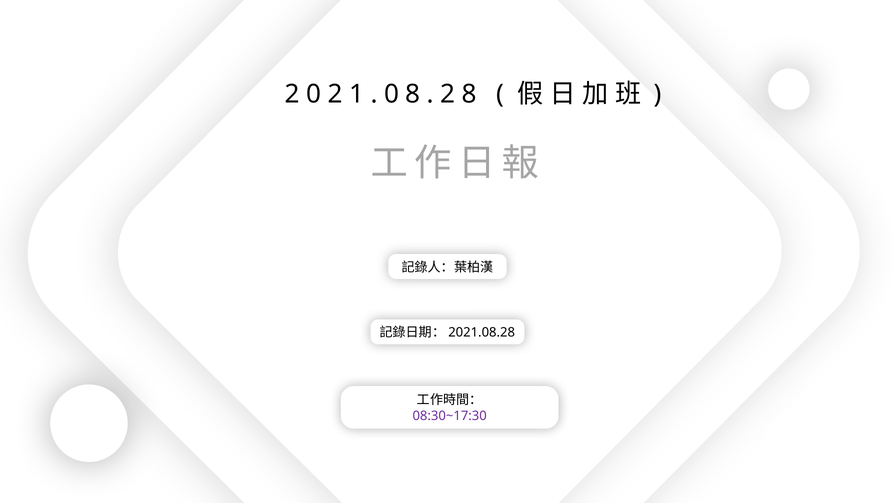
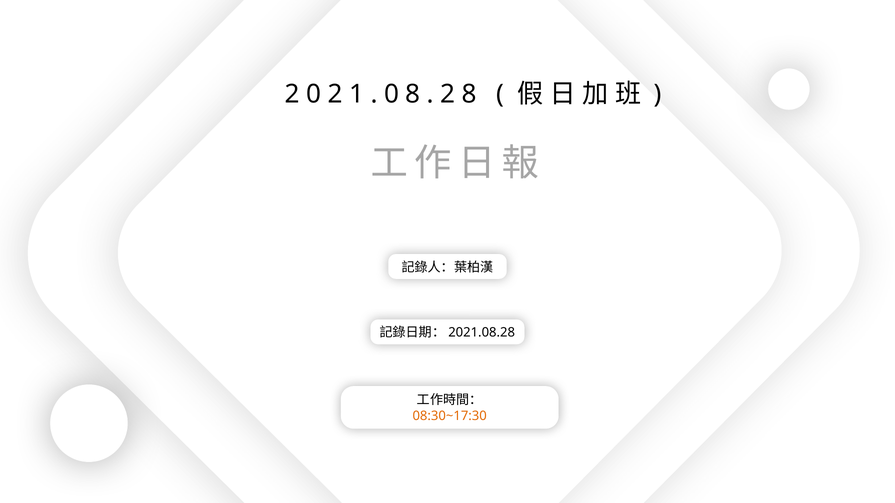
08:30~17:30 colour: purple -> orange
